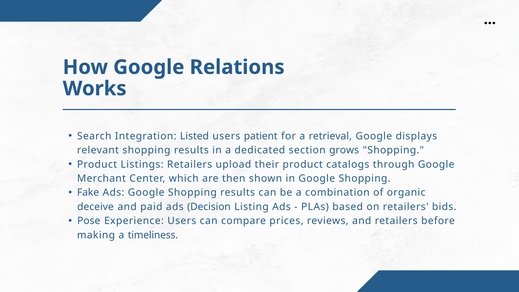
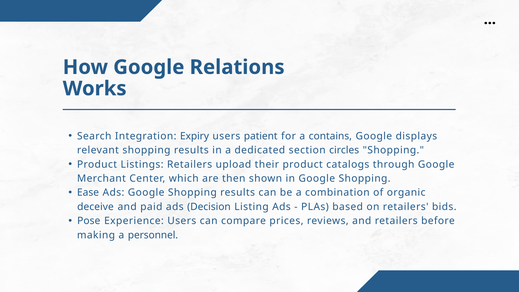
Listed: Listed -> Expiry
retrieval: retrieval -> contains
grows: grows -> circles
Fake: Fake -> Ease
timeliness: timeliness -> personnel
